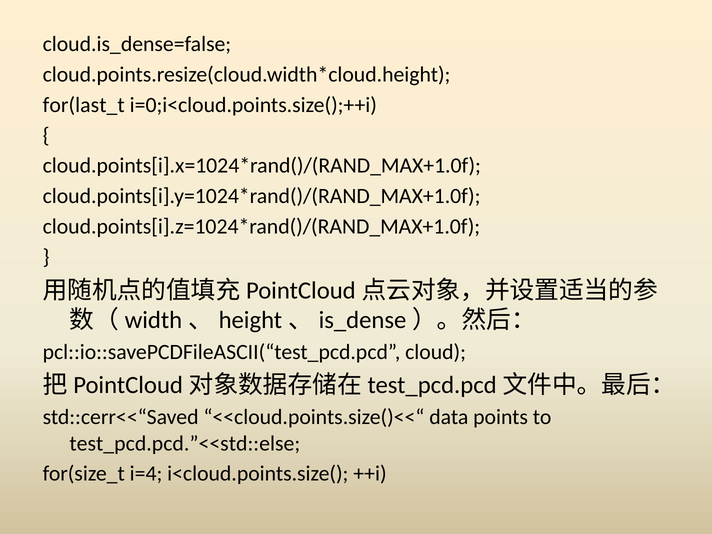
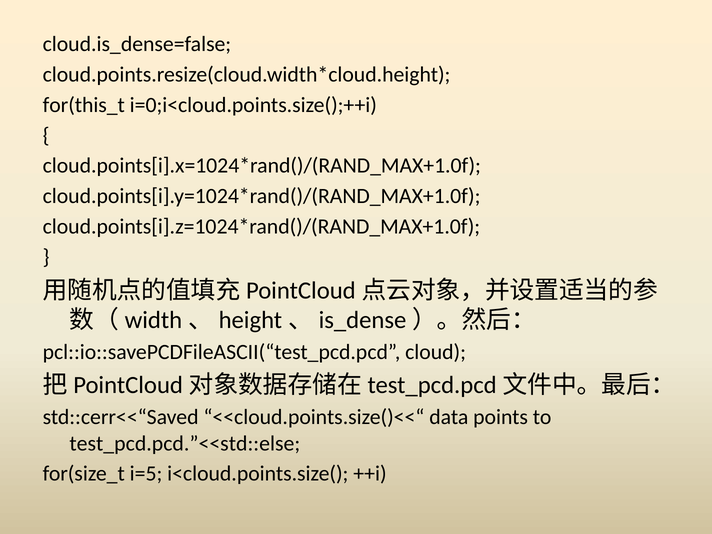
for(last_t: for(last_t -> for(this_t
i=4: i=4 -> i=5
